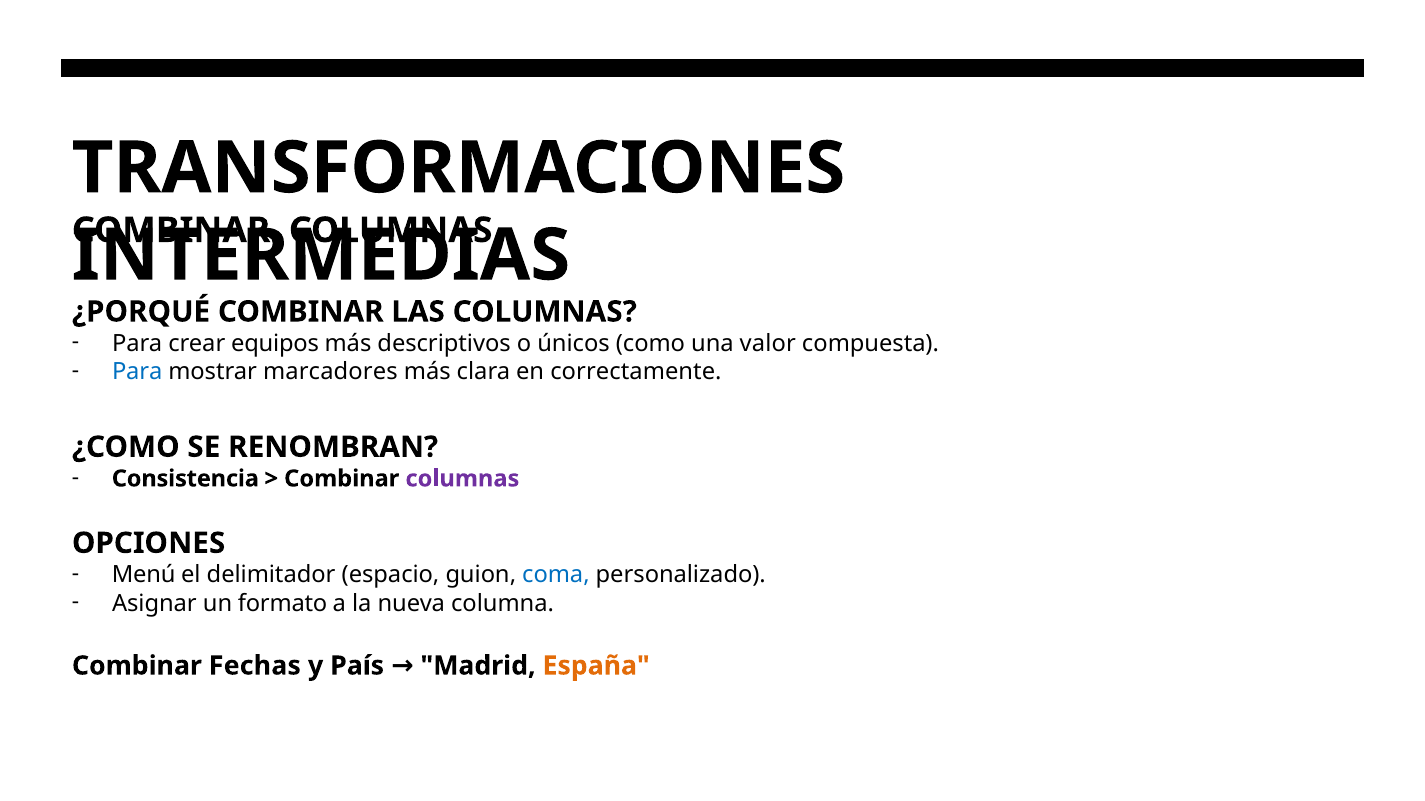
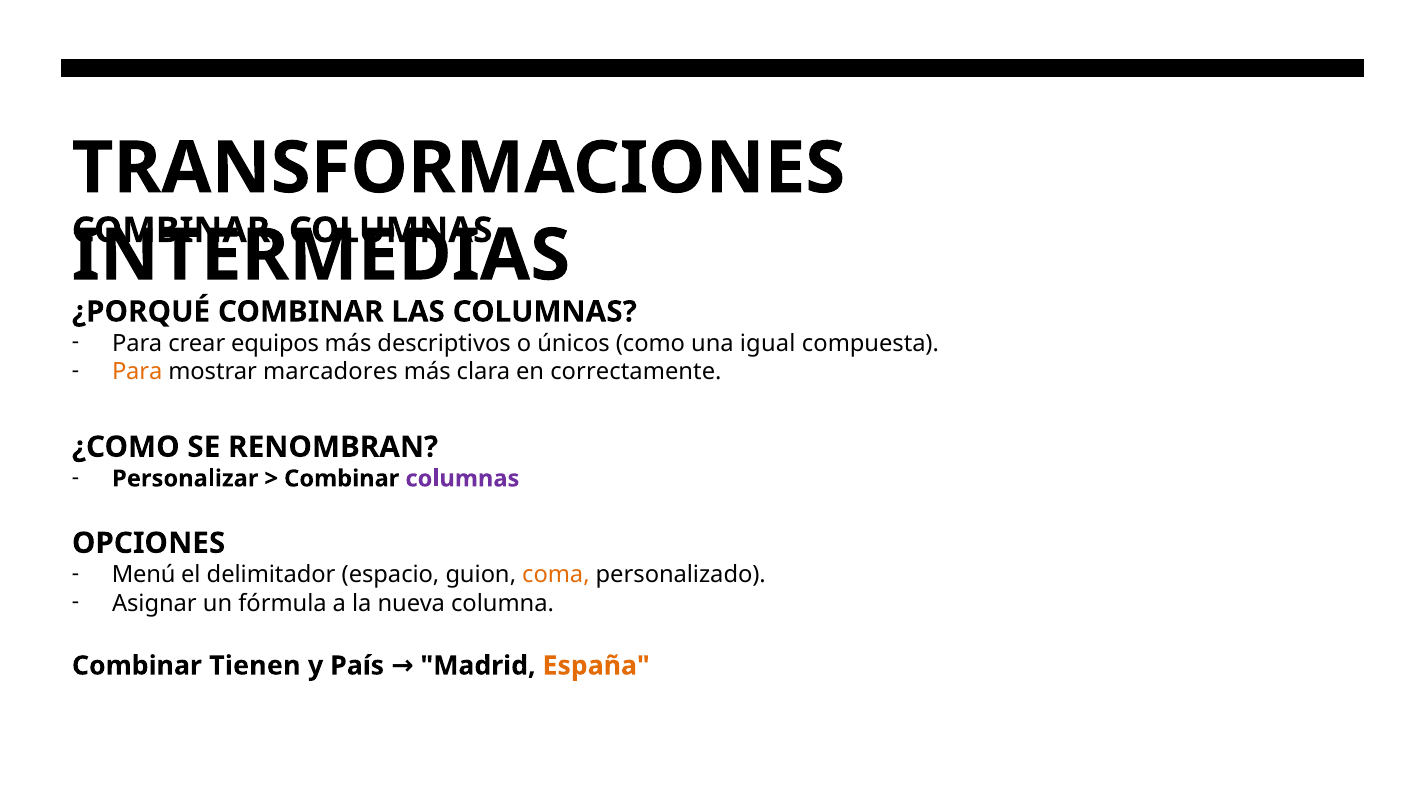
valor: valor -> igual
Para at (137, 372) colour: blue -> orange
Consistencia: Consistencia -> Personalizar
coma colour: blue -> orange
formato: formato -> fórmula
Fechas: Fechas -> Tienen
